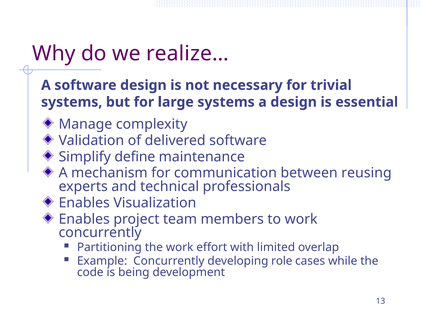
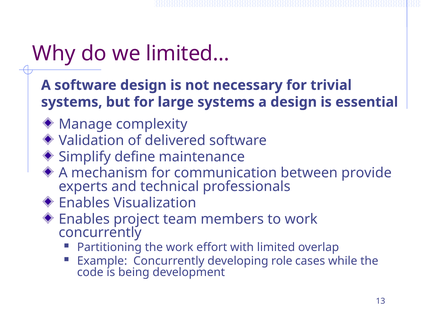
realize…: realize… -> limited…
reusing: reusing -> provide
